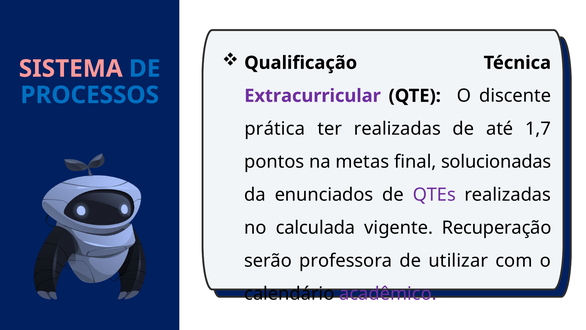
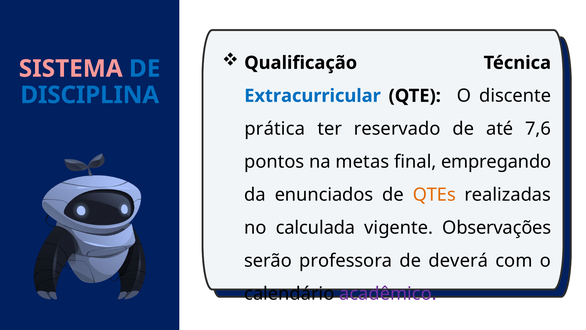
PROCESSOS: PROCESSOS -> DISCIPLINA
Extracurricular colour: purple -> blue
ter realizadas: realizadas -> reservado
1,7: 1,7 -> 7,6
solucionadas: solucionadas -> empregando
QTEs colour: purple -> orange
Recuperação: Recuperação -> Observações
utilizar: utilizar -> deverá
